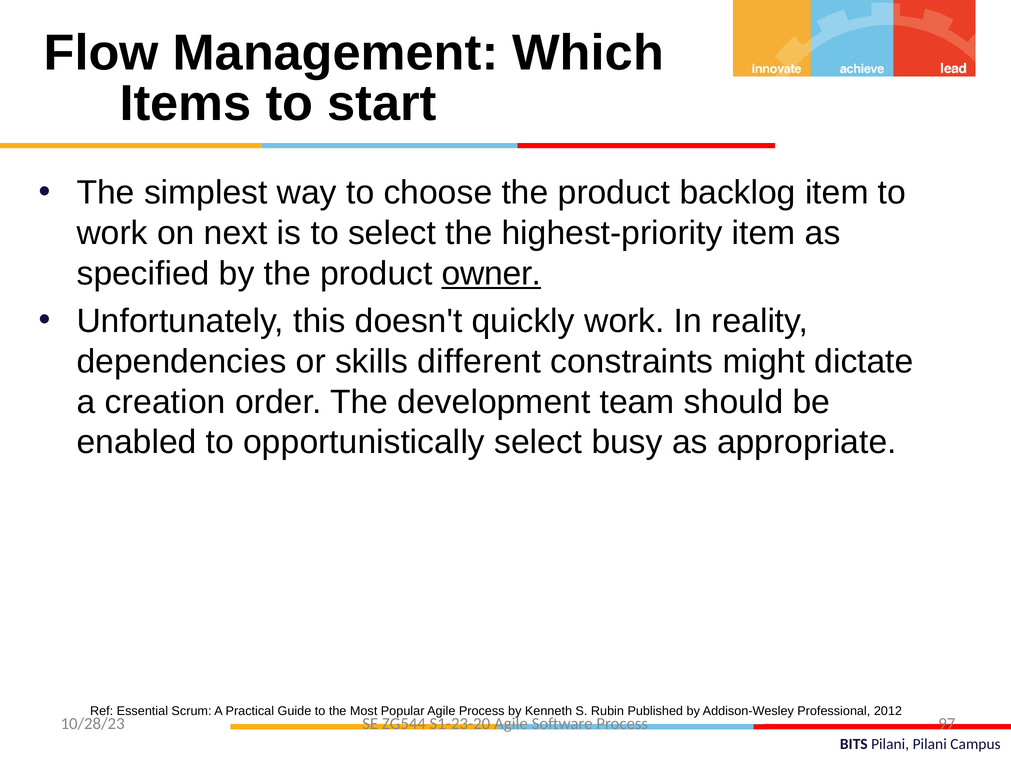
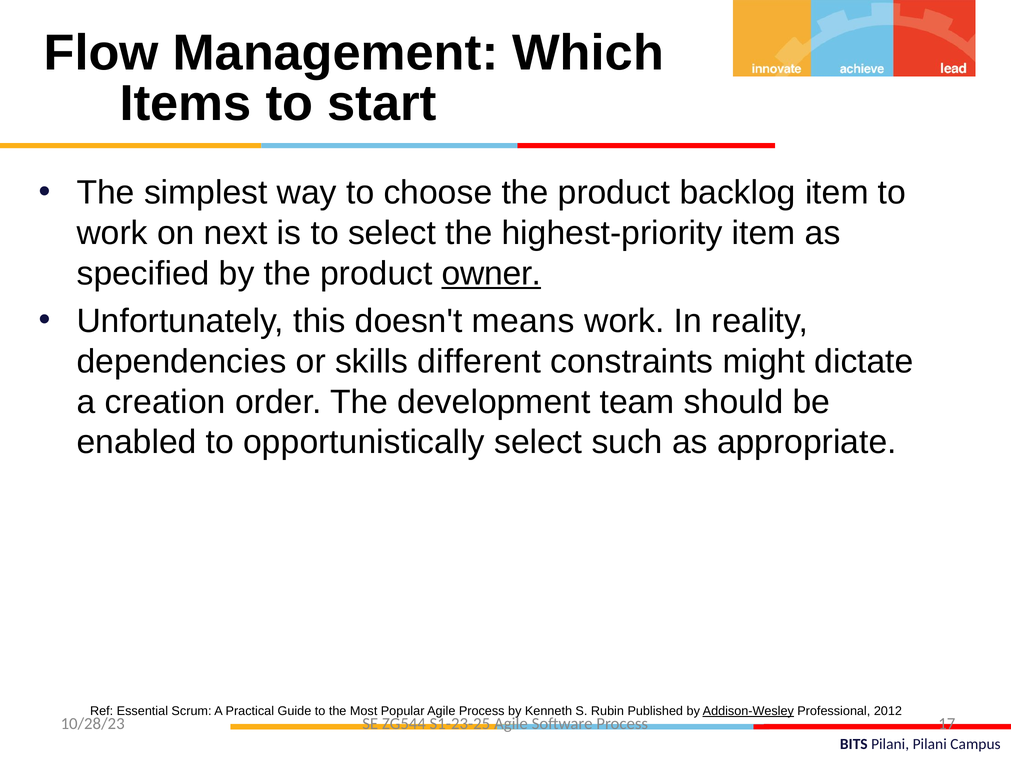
quickly: quickly -> means
busy: busy -> such
Addison-Wesley underline: none -> present
S1-23-20: S1-23-20 -> S1-23-25
97: 97 -> 17
